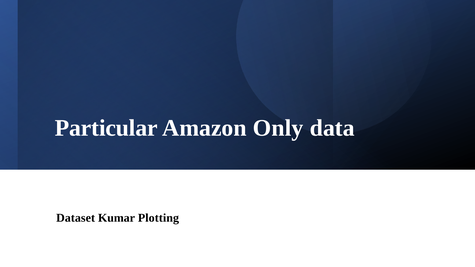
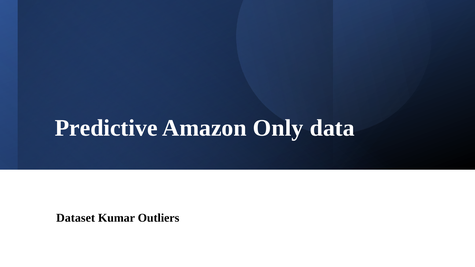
Particular: Particular -> Predictive
Plotting: Plotting -> Outliers
